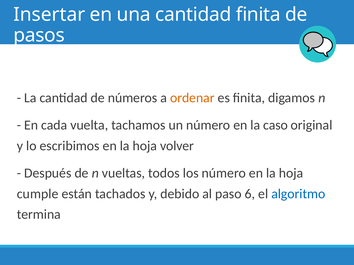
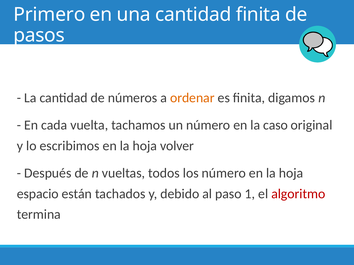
Insertar: Insertar -> Primero
cumple: cumple -> espacio
6: 6 -> 1
algoritmo colour: blue -> red
